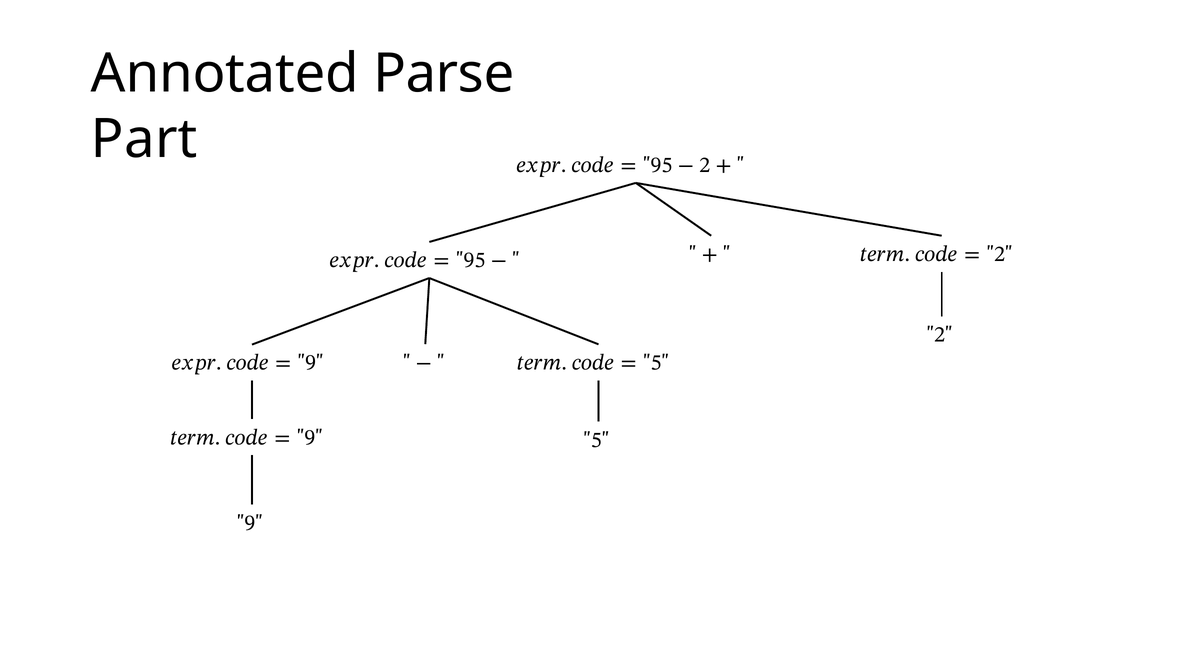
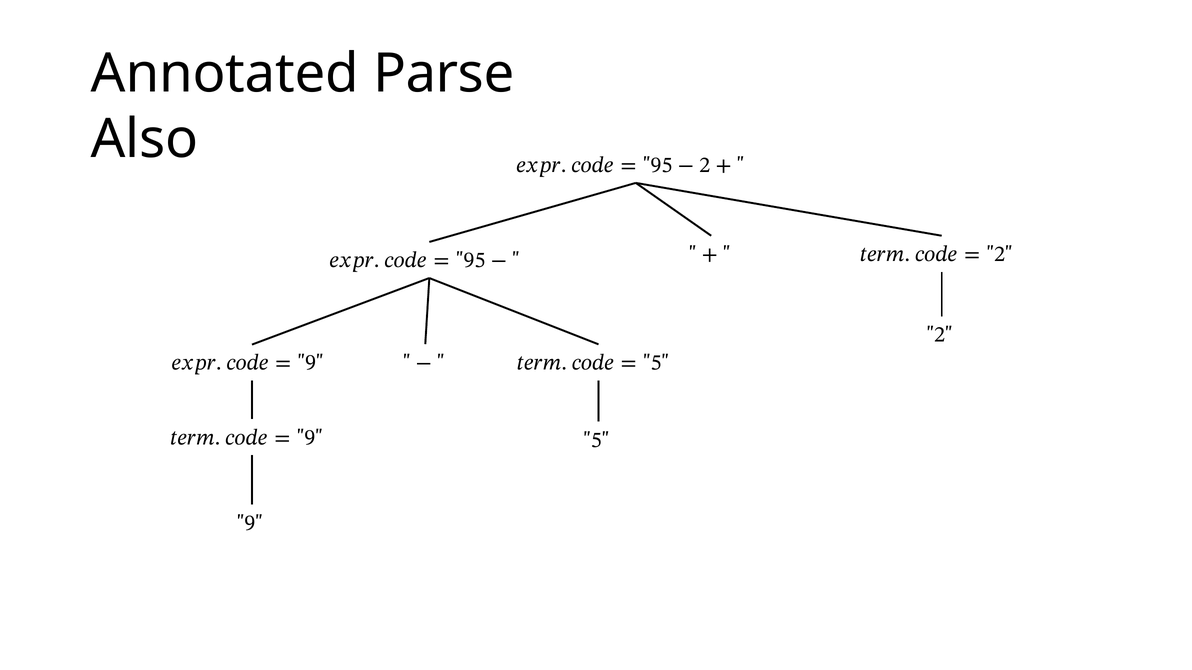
Part: Part -> Also
